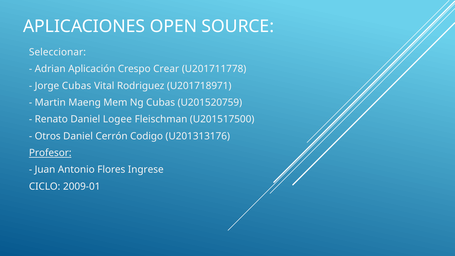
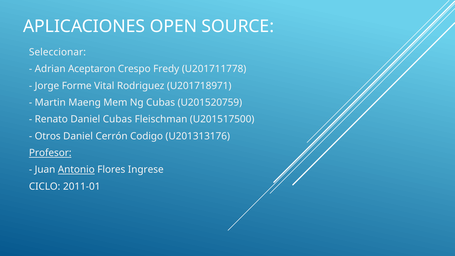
Aplicación: Aplicación -> Aceptaron
Crear: Crear -> Fredy
Jorge Cubas: Cubas -> Forme
Daniel Logee: Logee -> Cubas
Antonio underline: none -> present
2009-01: 2009-01 -> 2011-01
